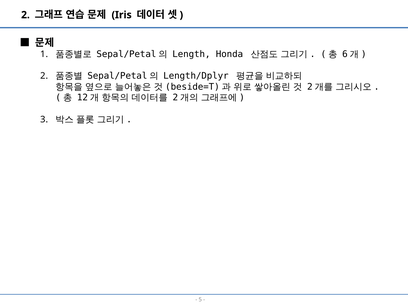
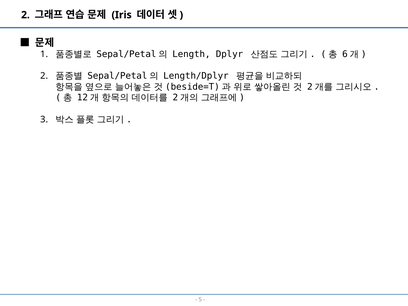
Honda: Honda -> Dplyr
